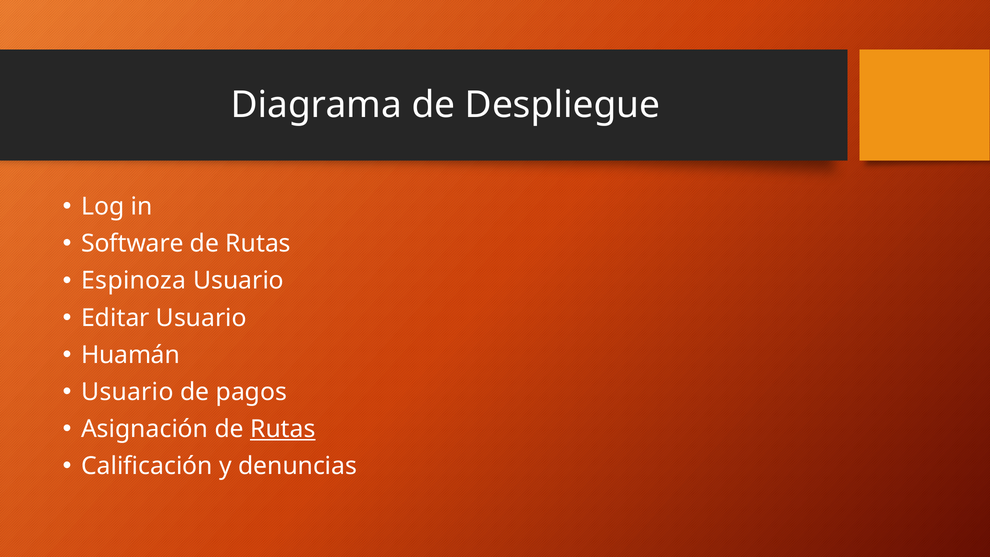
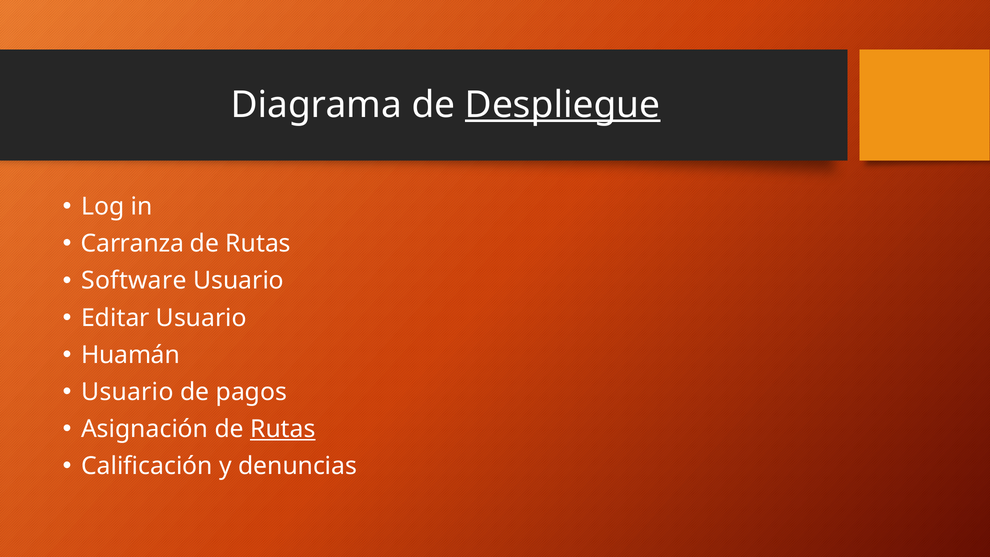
Despliegue underline: none -> present
Software: Software -> Carranza
Espinoza: Espinoza -> Software
